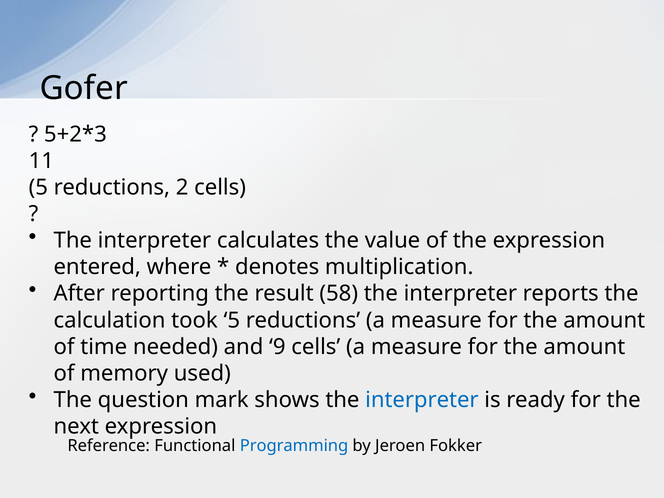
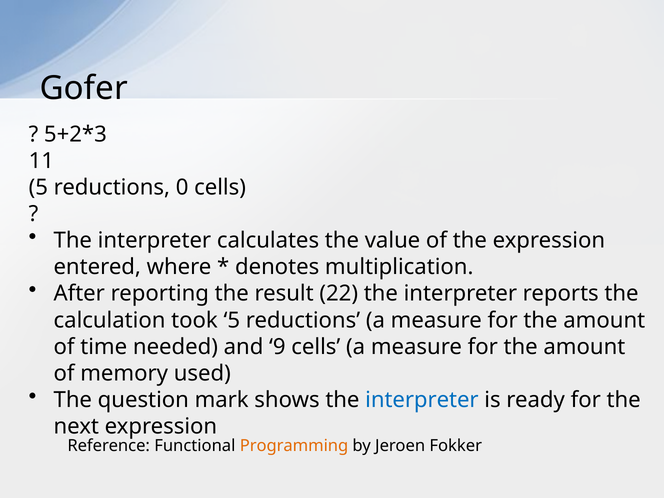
2: 2 -> 0
58: 58 -> 22
Programming colour: blue -> orange
